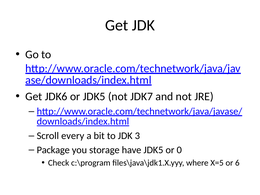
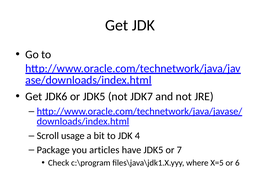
every: every -> usage
3: 3 -> 4
storage: storage -> articles
0: 0 -> 7
